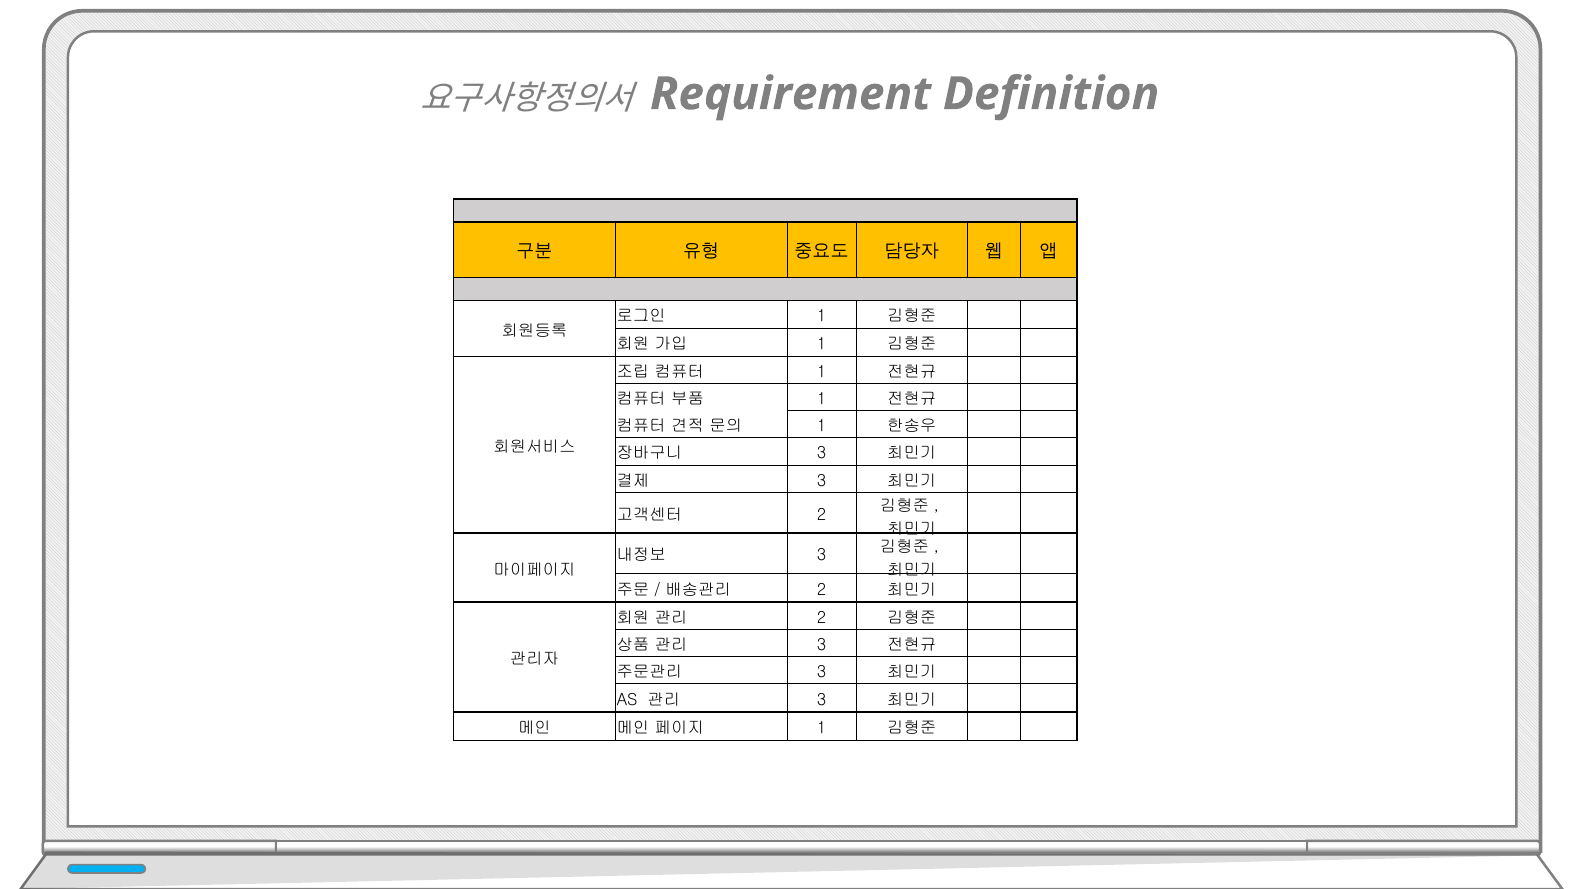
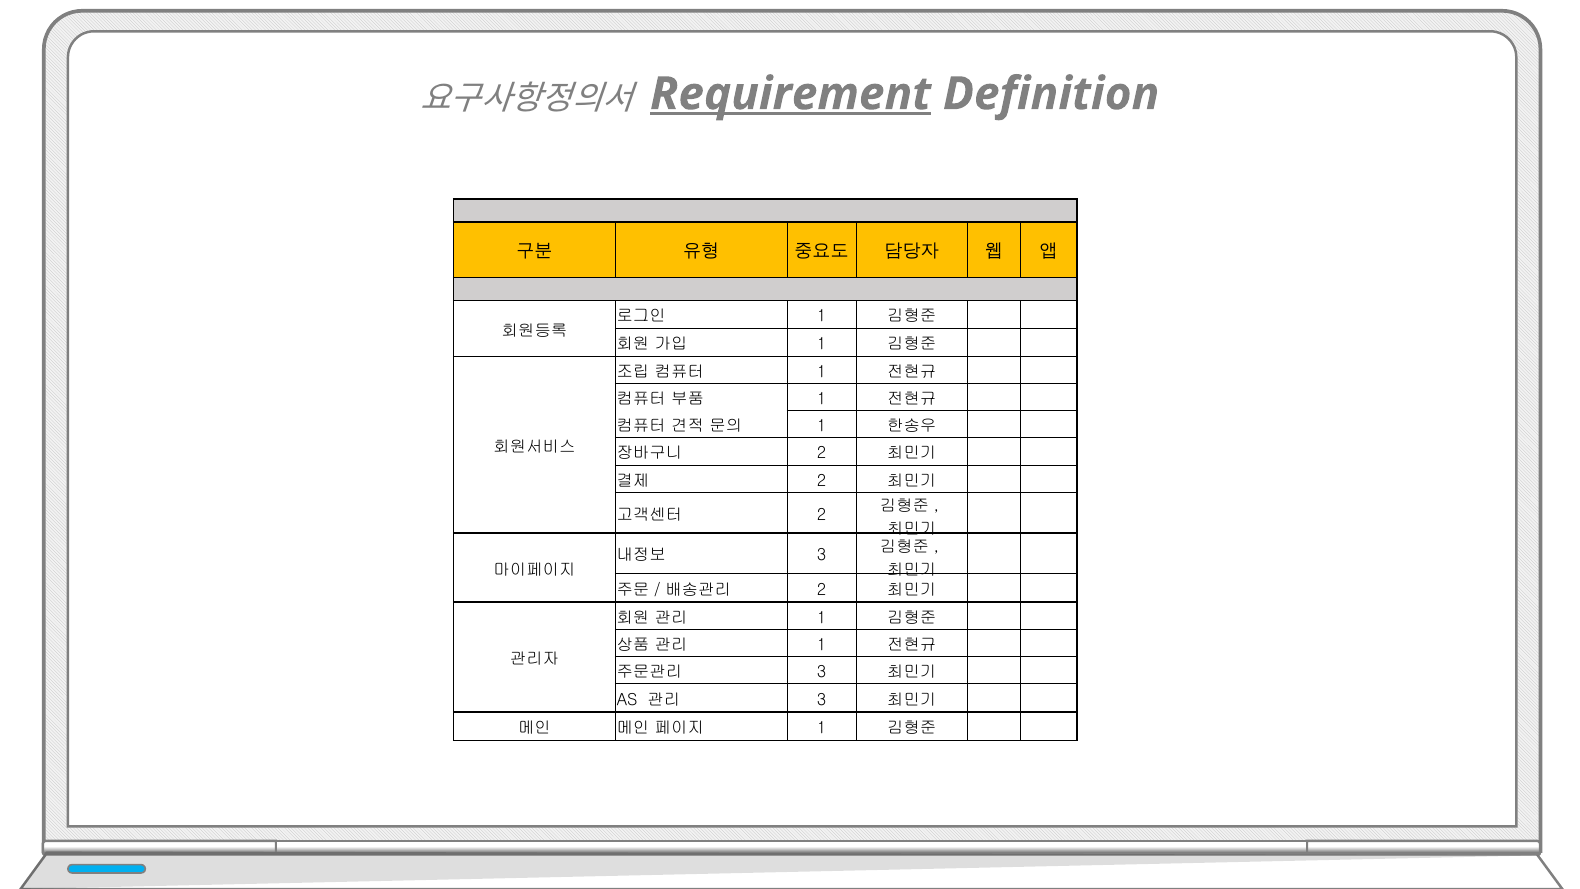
Requirement underline: none -> present
3 at (822, 453): 3 -> 2
3 at (822, 481): 3 -> 2
2 at (822, 618): 2 -> 1
3 at (822, 645): 3 -> 1
